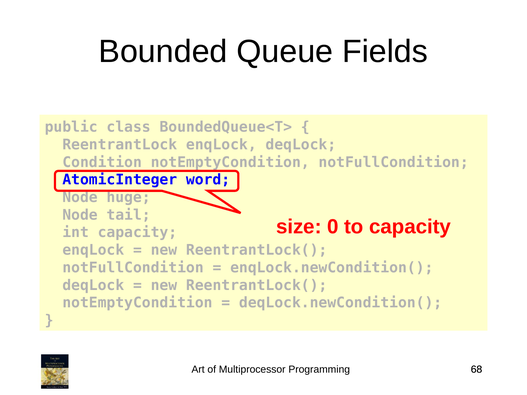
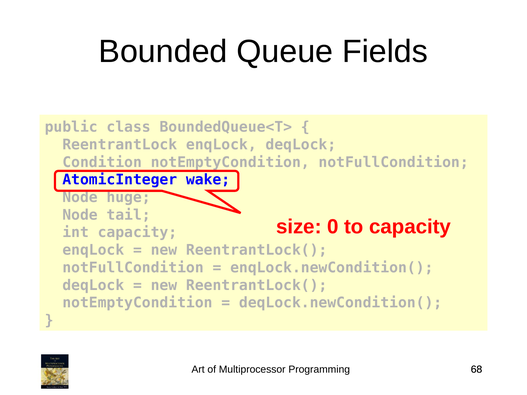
word: word -> wake
